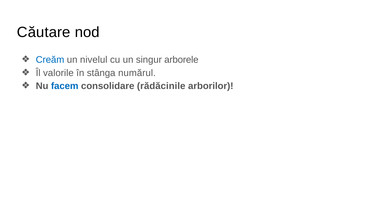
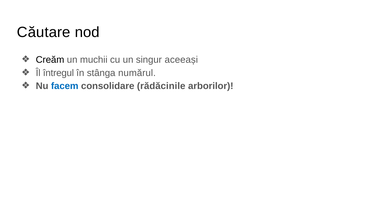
Creăm colour: blue -> black
nivelul: nivelul -> muchii
arborele: arborele -> aceeași
valorile: valorile -> întregul
